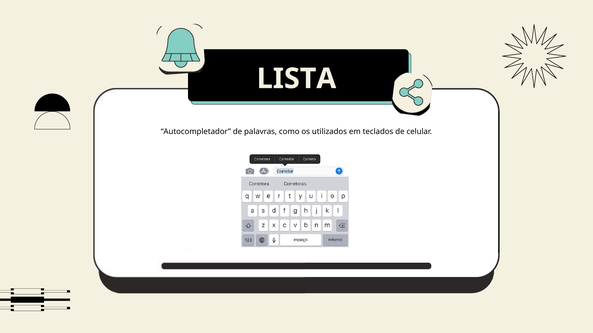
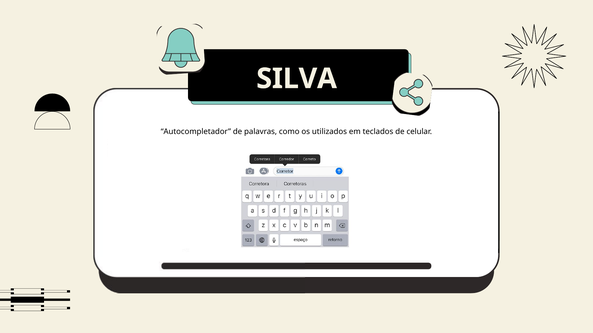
LISTA: LISTA -> SILVA
